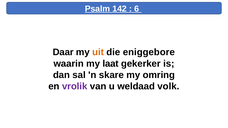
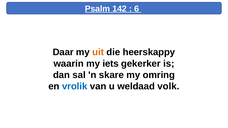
eniggebore: eniggebore -> heerskappy
laat: laat -> iets
vrolik colour: purple -> blue
